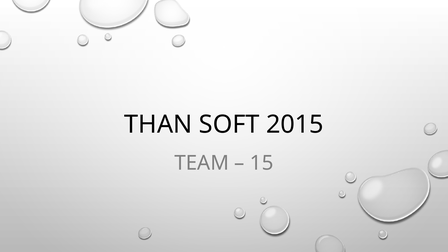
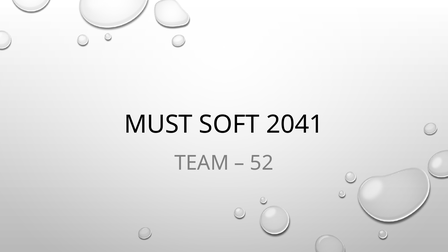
THAN: THAN -> MUST
2015: 2015 -> 2041
15: 15 -> 52
